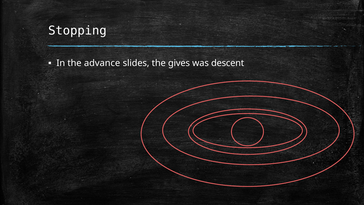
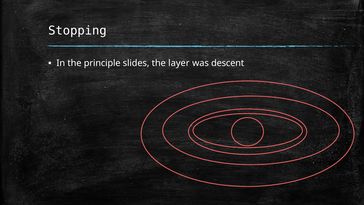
advance: advance -> principle
gives: gives -> layer
